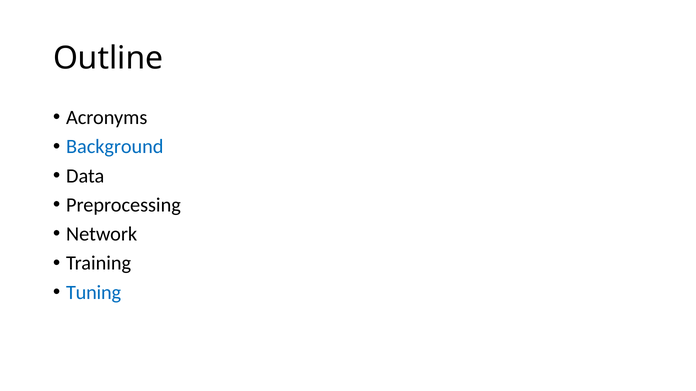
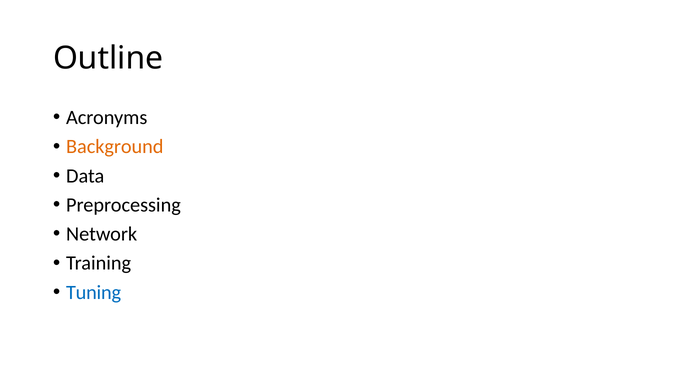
Background colour: blue -> orange
